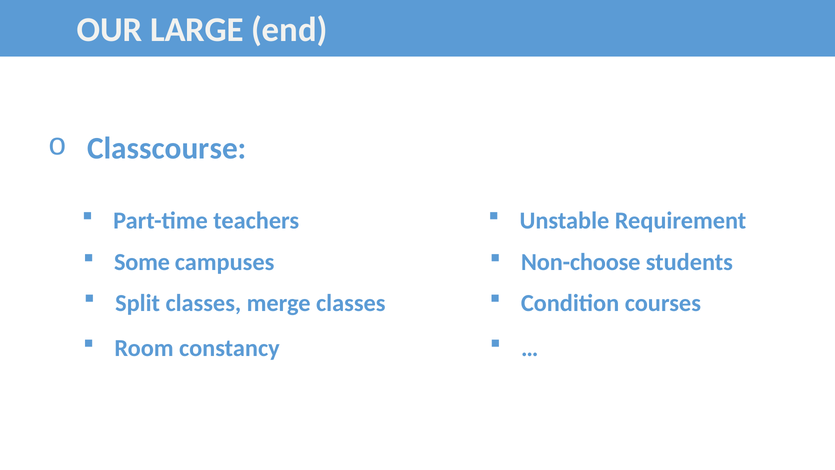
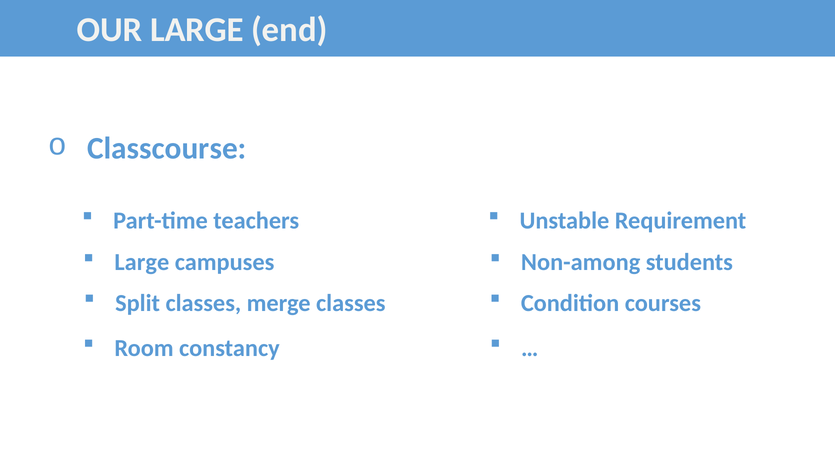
Some at (142, 262): Some -> Large
Non-choose: Non-choose -> Non-among
